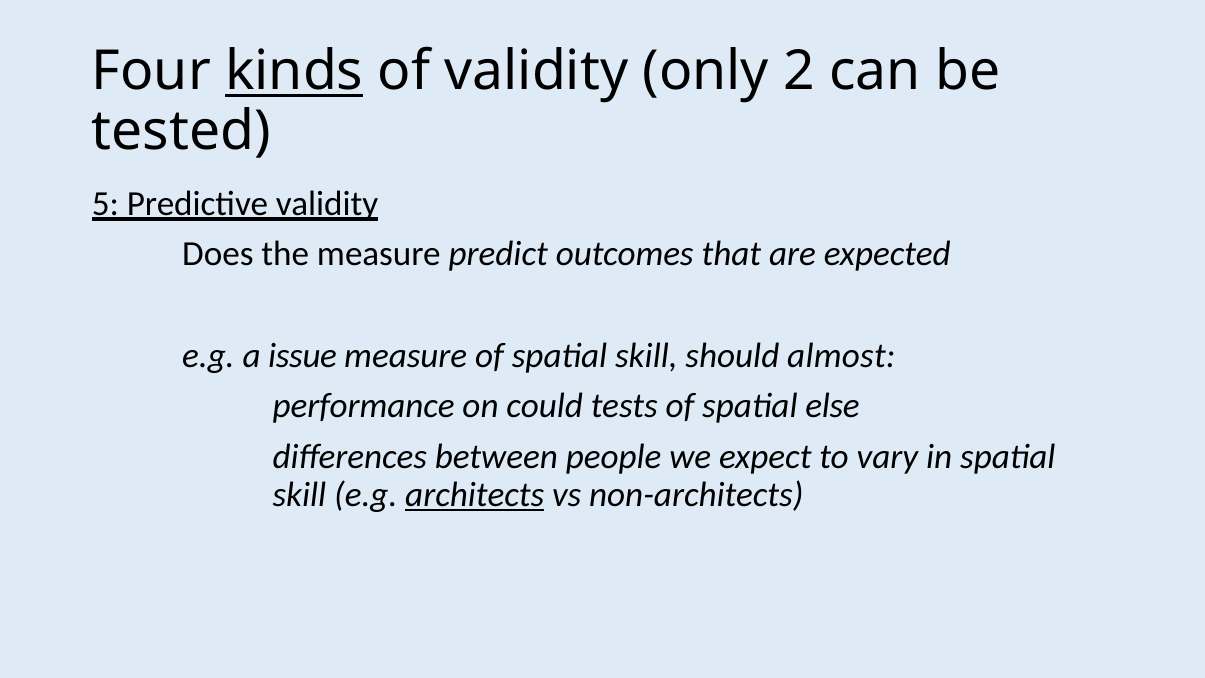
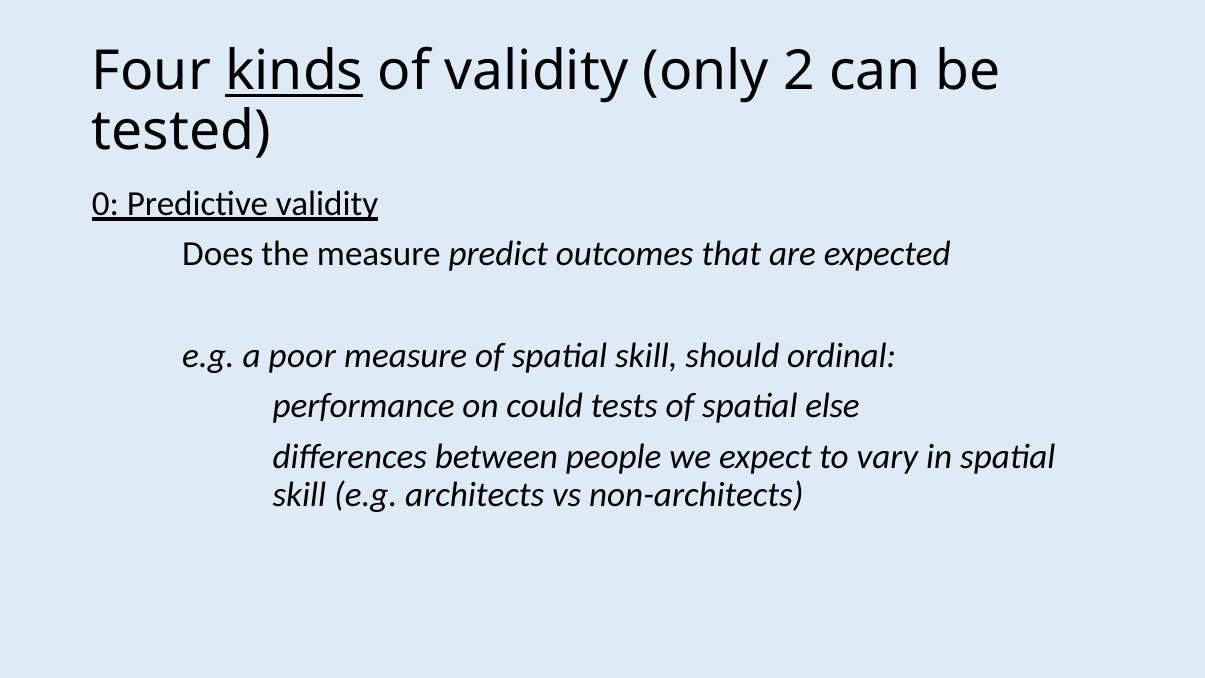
5: 5 -> 0
issue: issue -> poor
almost: almost -> ordinal
architects underline: present -> none
